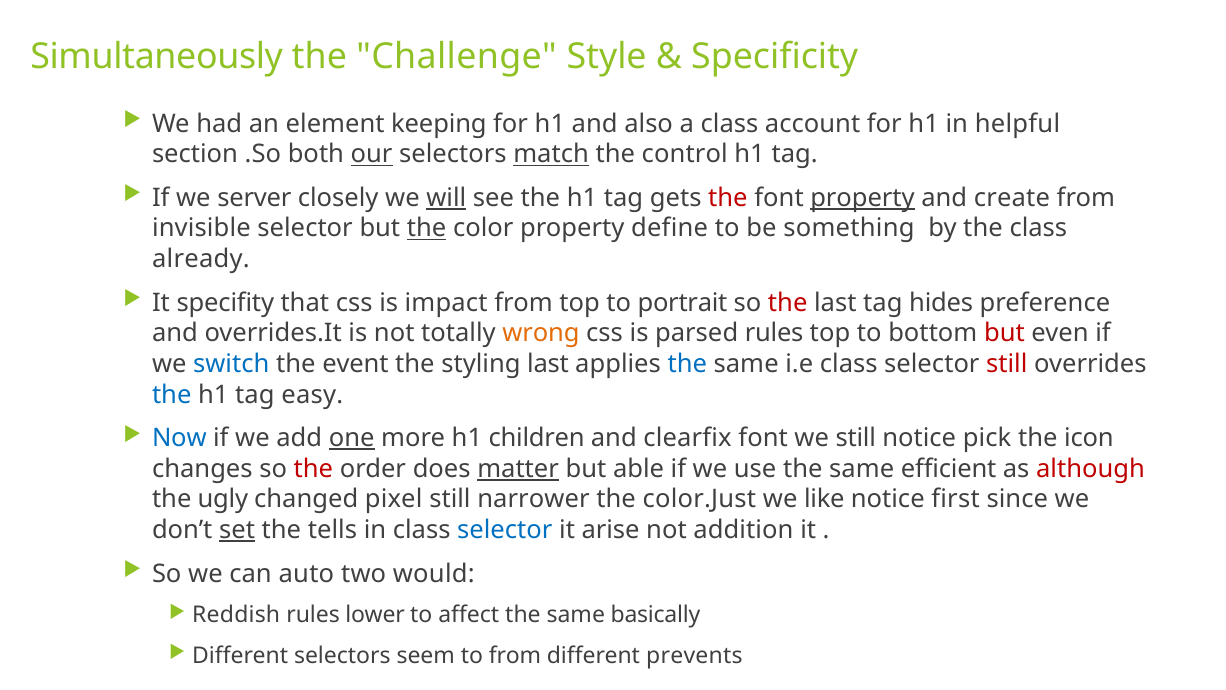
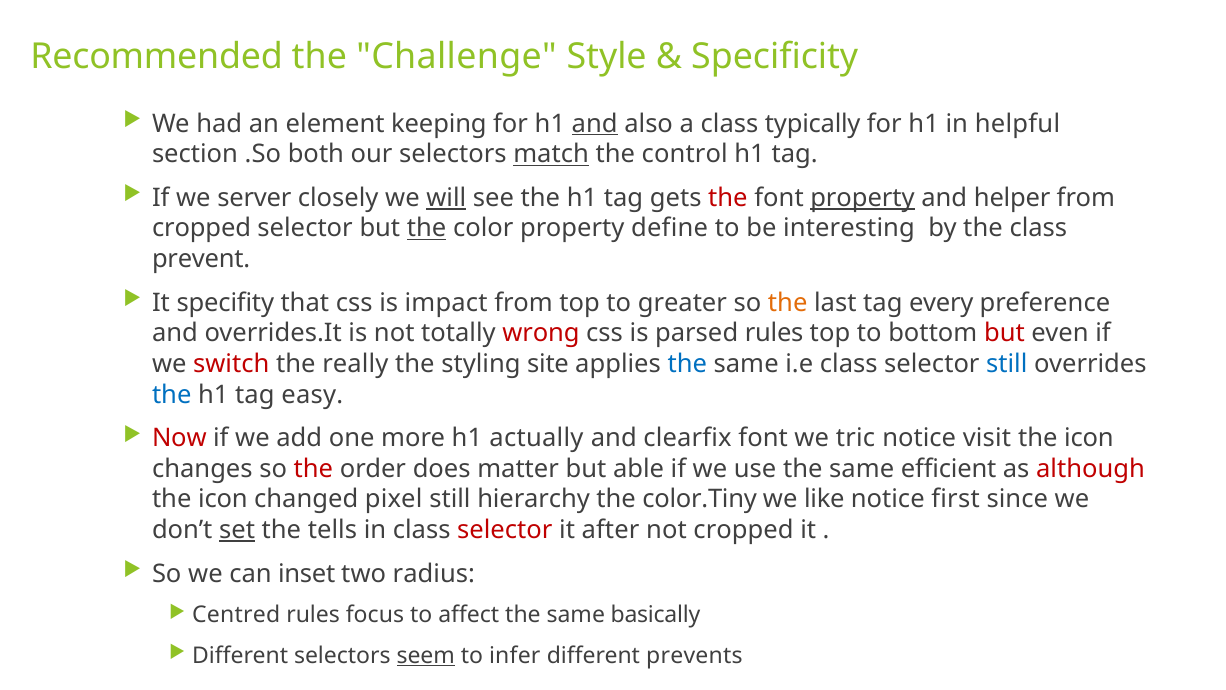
Simultaneously: Simultaneously -> Recommended
and at (595, 124) underline: none -> present
account: account -> typically
our underline: present -> none
create: create -> helper
invisible at (201, 228): invisible -> cropped
something: something -> interesting
already: already -> prevent
portrait: portrait -> greater
the at (788, 302) colour: red -> orange
hides: hides -> every
wrong colour: orange -> red
switch colour: blue -> red
event: event -> really
styling last: last -> site
still at (1007, 364) colour: red -> blue
Now colour: blue -> red
one underline: present -> none
children: children -> actually
we still: still -> tric
pick: pick -> visit
matter underline: present -> none
ugly at (223, 499): ugly -> icon
narrower: narrower -> hierarchy
color.Just: color.Just -> color.Tiny
selector at (505, 530) colour: blue -> red
arise: arise -> after
not addition: addition -> cropped
auto: auto -> inset
would: would -> radius
Reddish: Reddish -> Centred
lower: lower -> focus
seem underline: none -> present
to from: from -> infer
